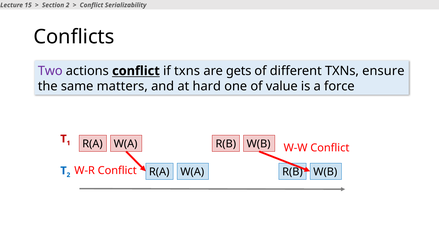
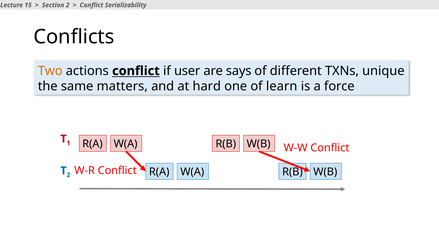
Two colour: purple -> orange
if txns: txns -> user
gets: gets -> says
ensure: ensure -> unique
value: value -> learn
